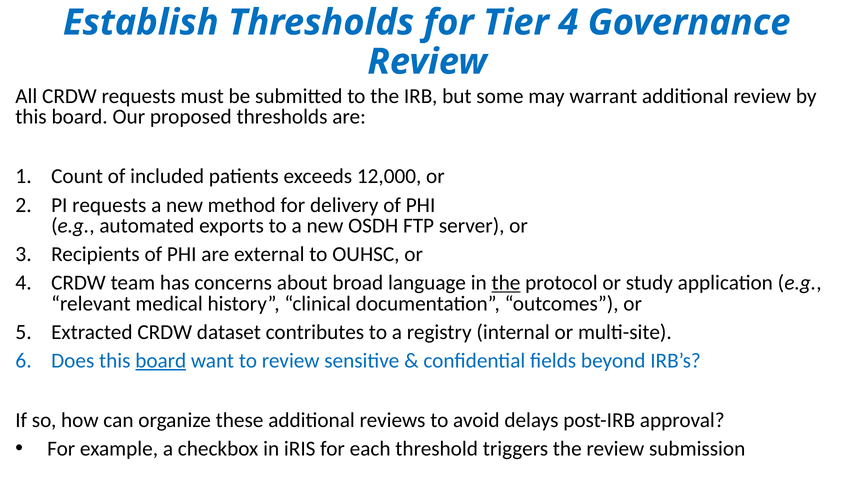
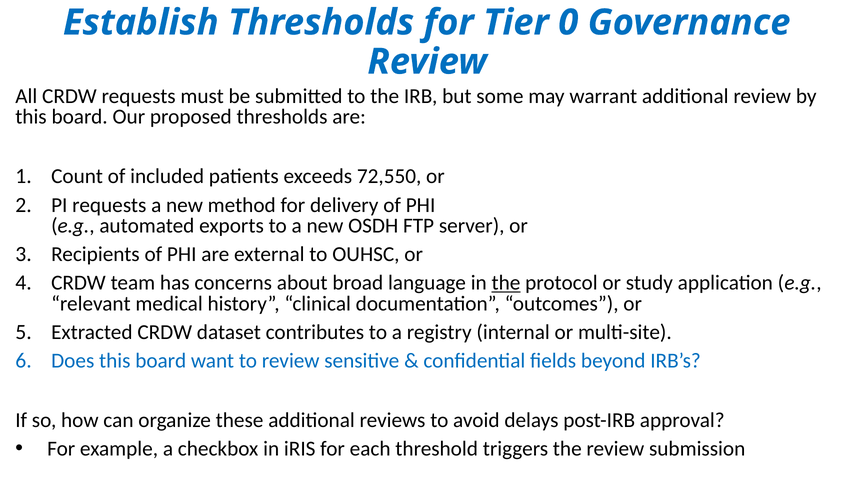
Tier 4: 4 -> 0
12,000: 12,000 -> 72,550
board at (161, 361) underline: present -> none
